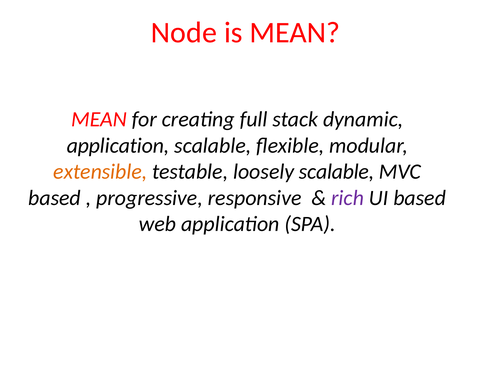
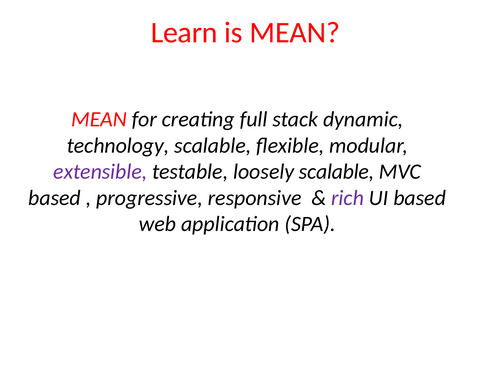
Node: Node -> Learn
application at (118, 146): application -> technology
extensible colour: orange -> purple
